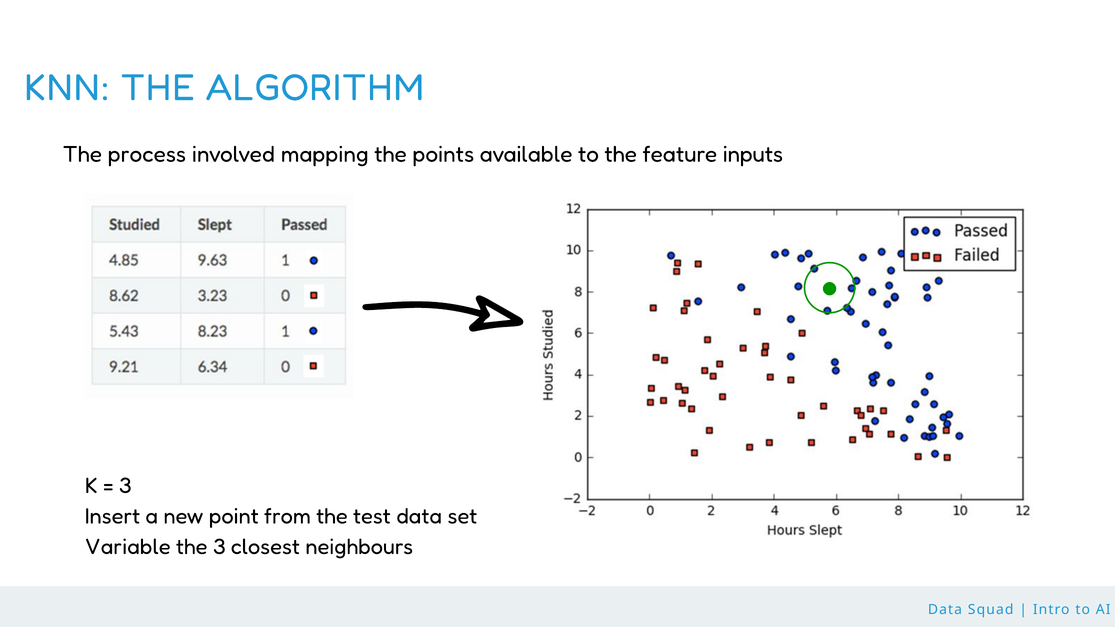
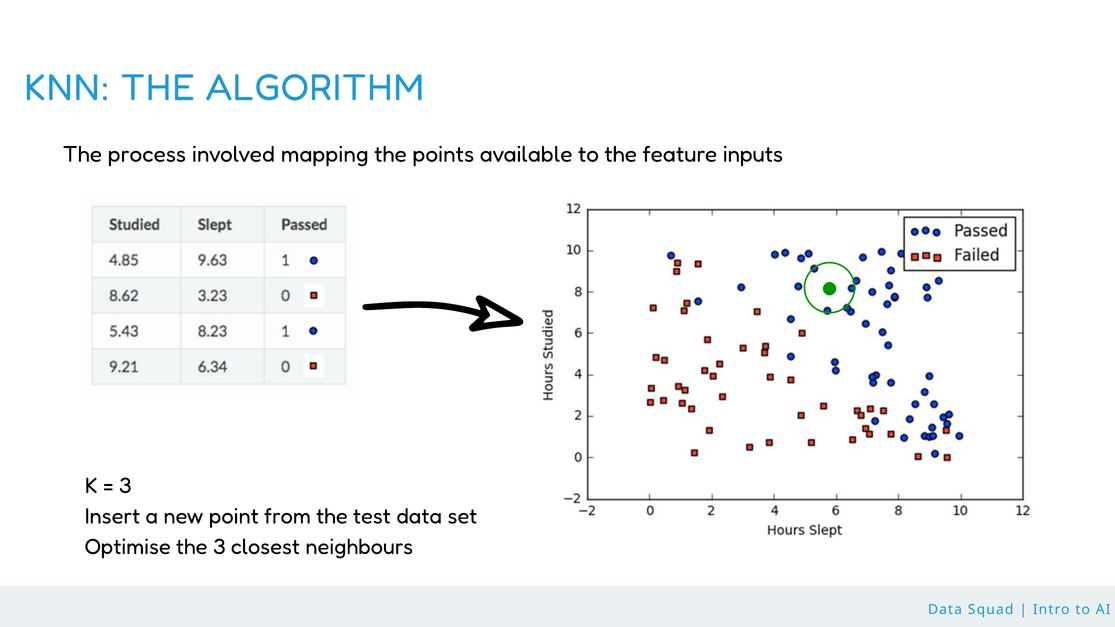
Variable: Variable -> Optimise
